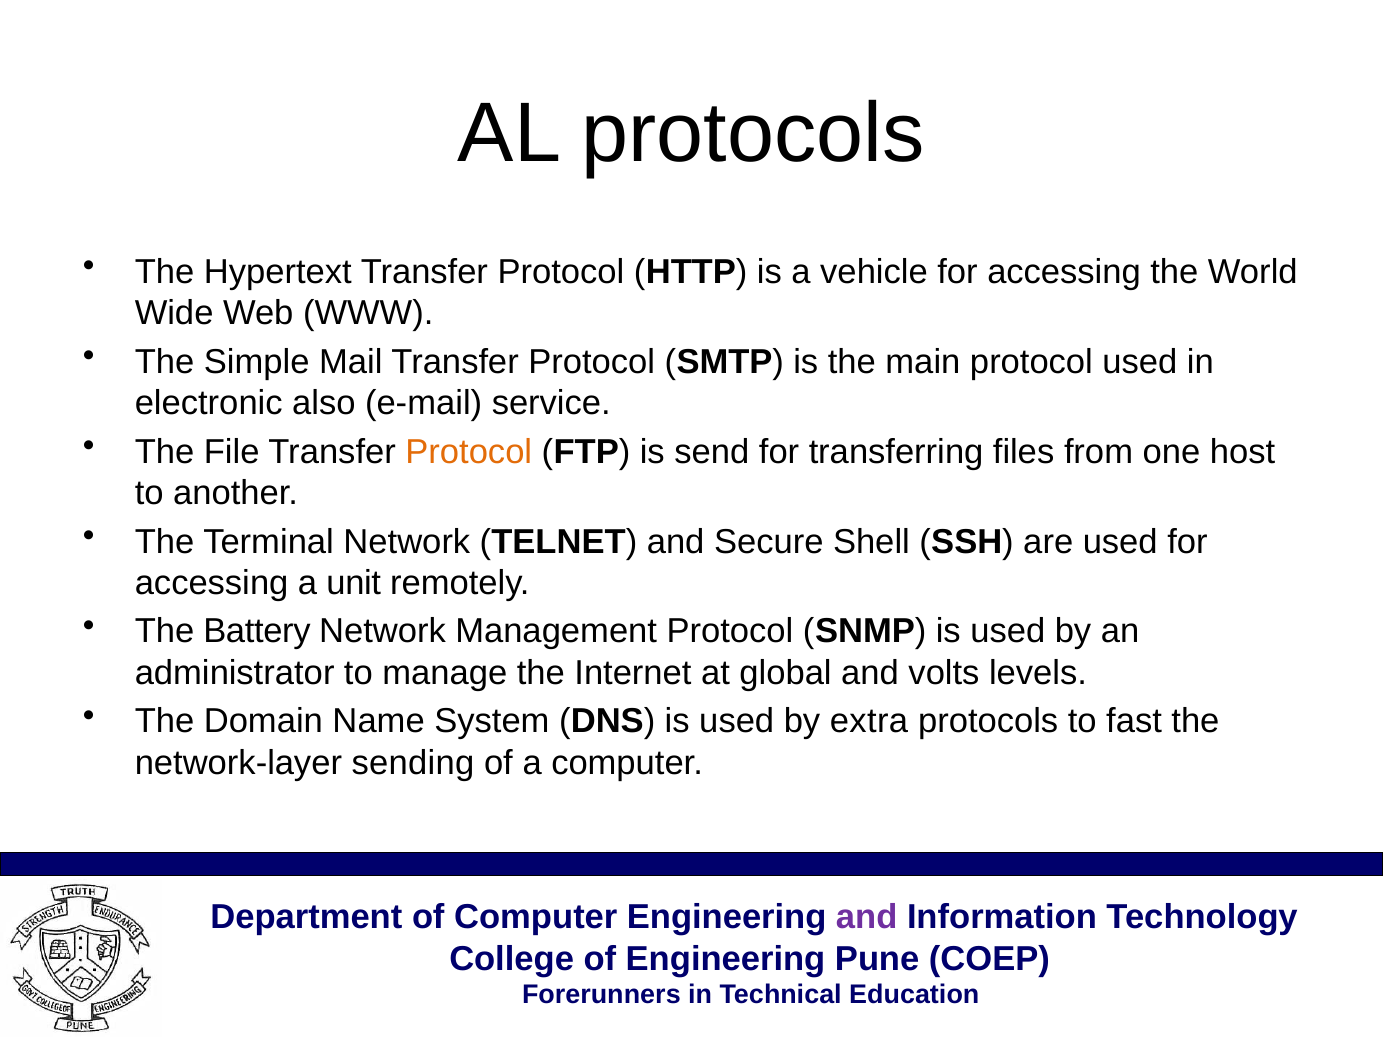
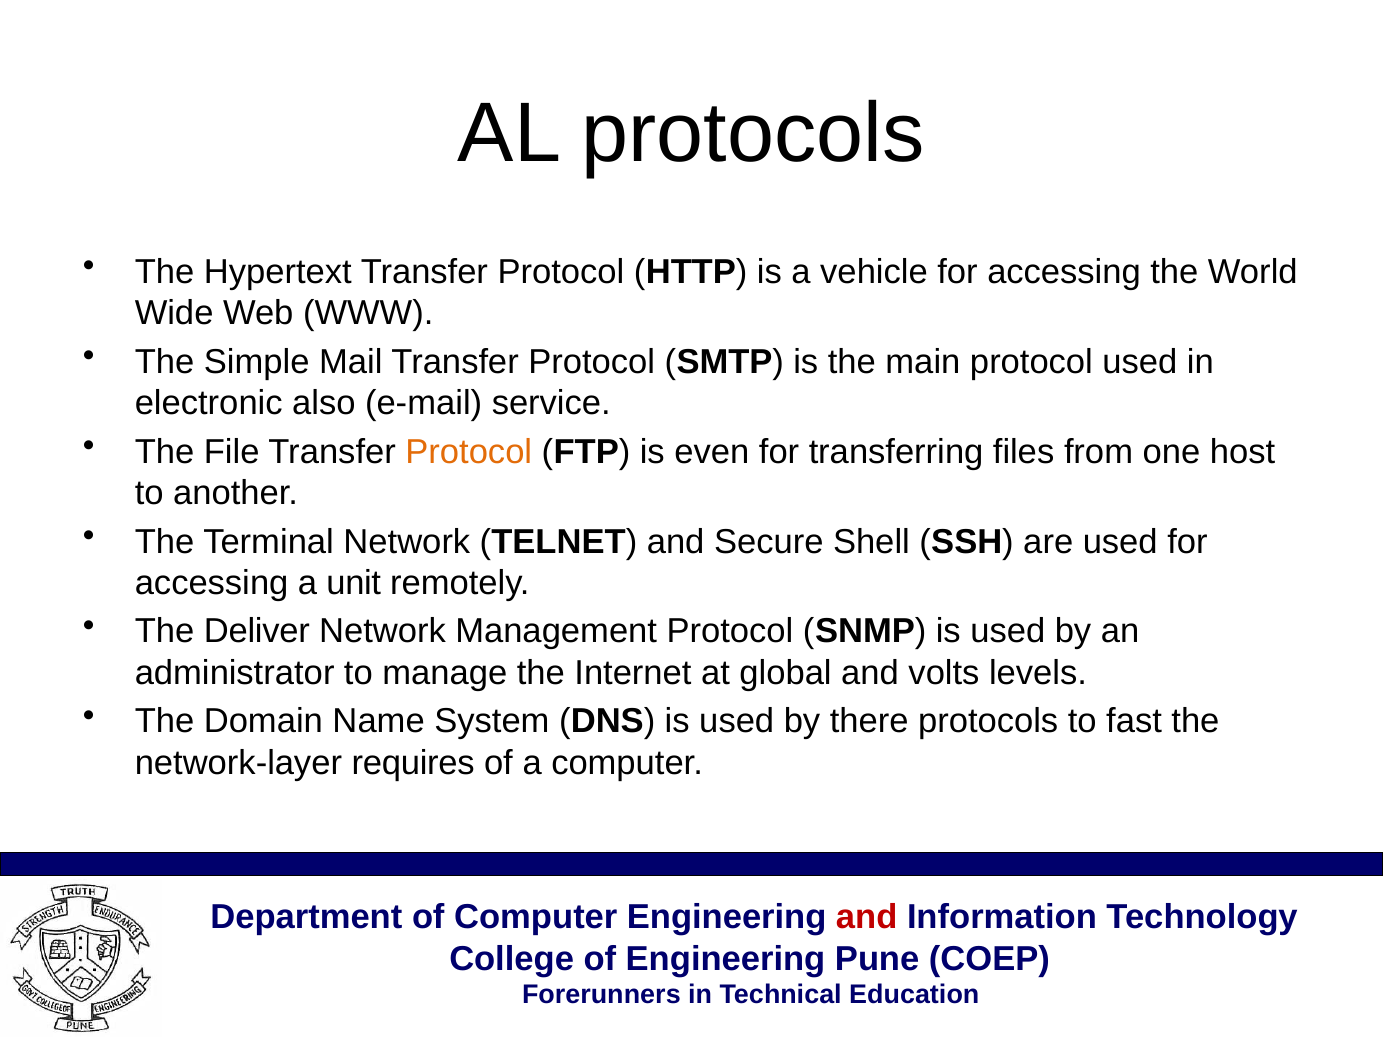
send: send -> even
Battery: Battery -> Deliver
extra: extra -> there
sending: sending -> requires
and at (867, 917) colour: purple -> red
